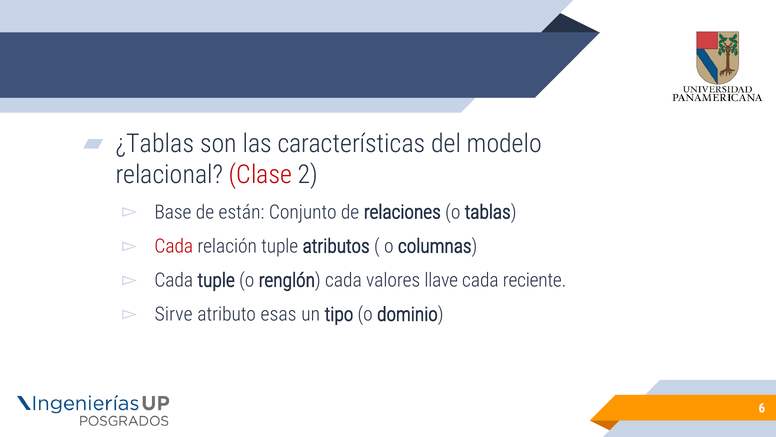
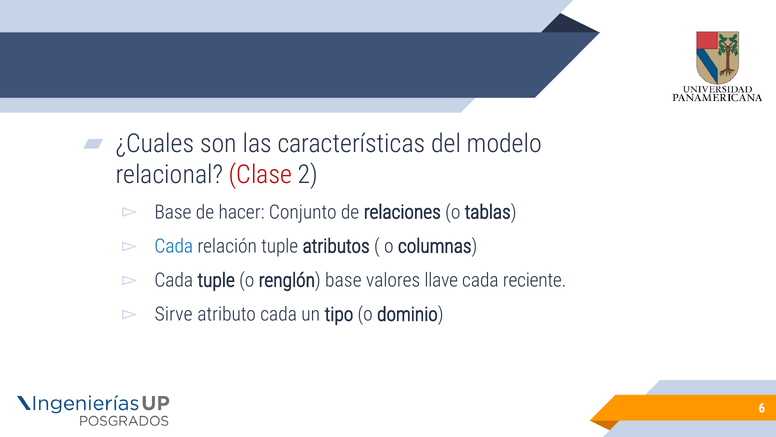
¿Tablas: ¿Tablas -> ¿Cuales
están: están -> hacer
Cada at (174, 246) colour: red -> blue
renglón cada: cada -> base
atributo esas: esas -> cada
